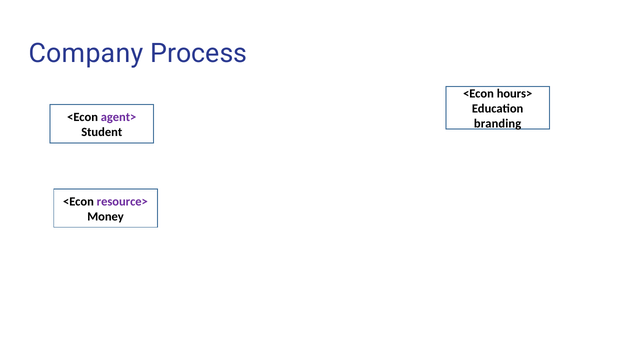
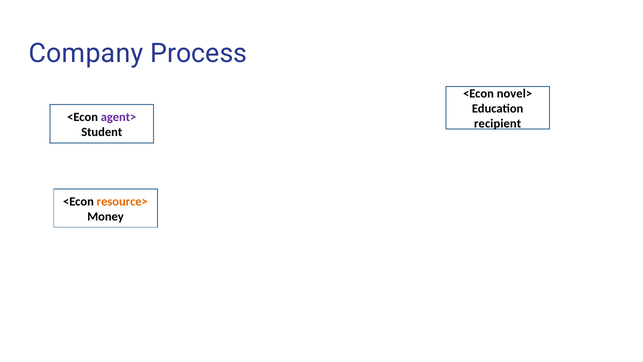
hours>: hours> -> novel>
branding: branding -> recipient
resource> colour: purple -> orange
